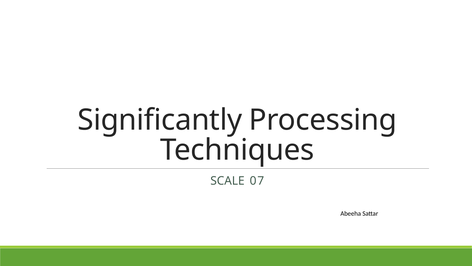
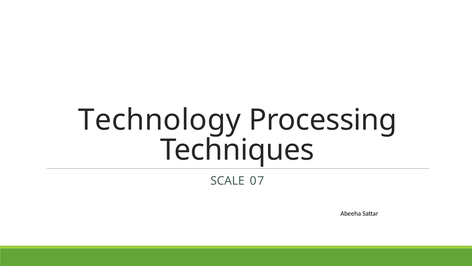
Significantly: Significantly -> Technology
